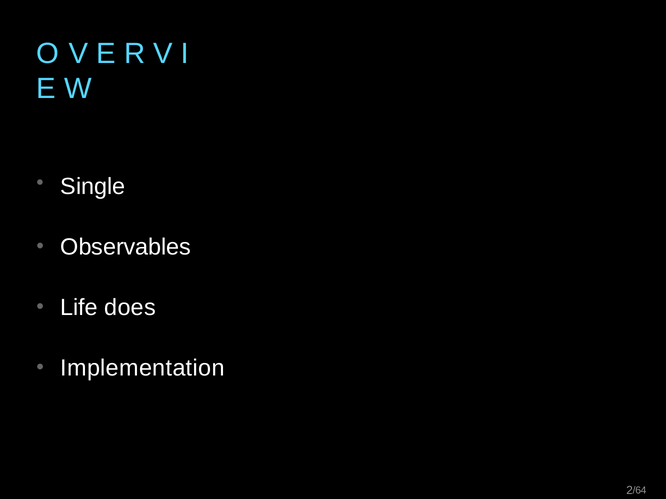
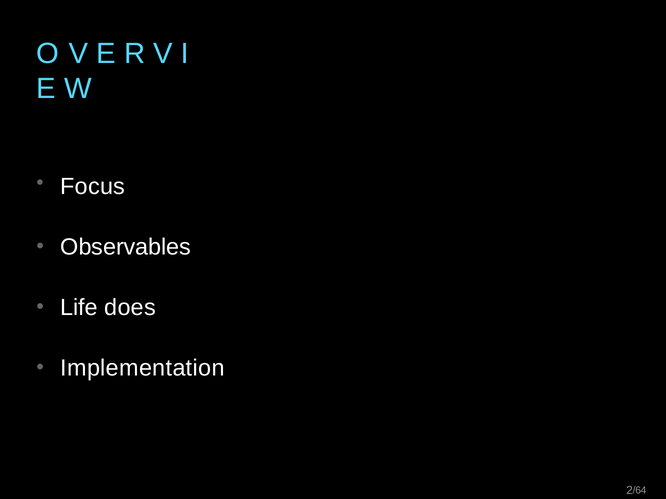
Single: Single -> Focus
